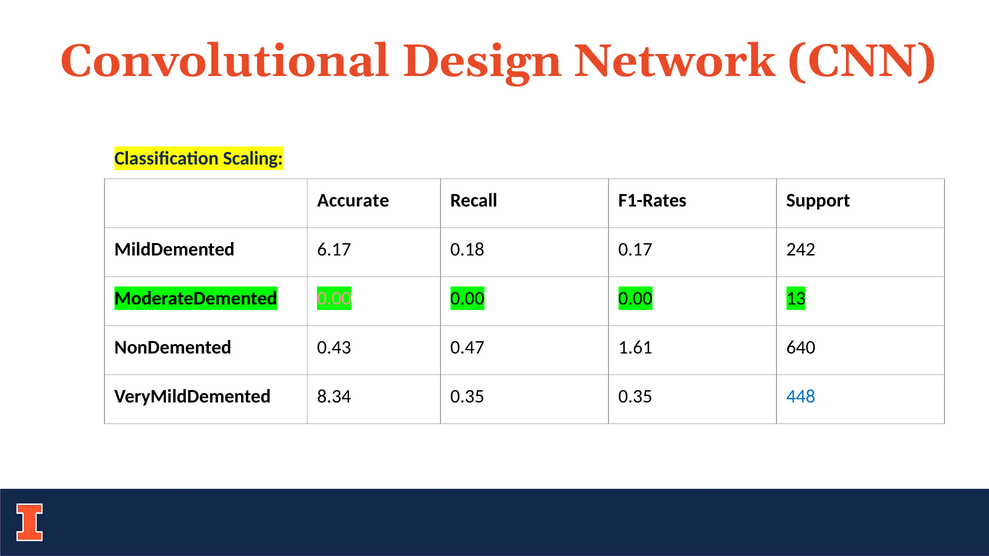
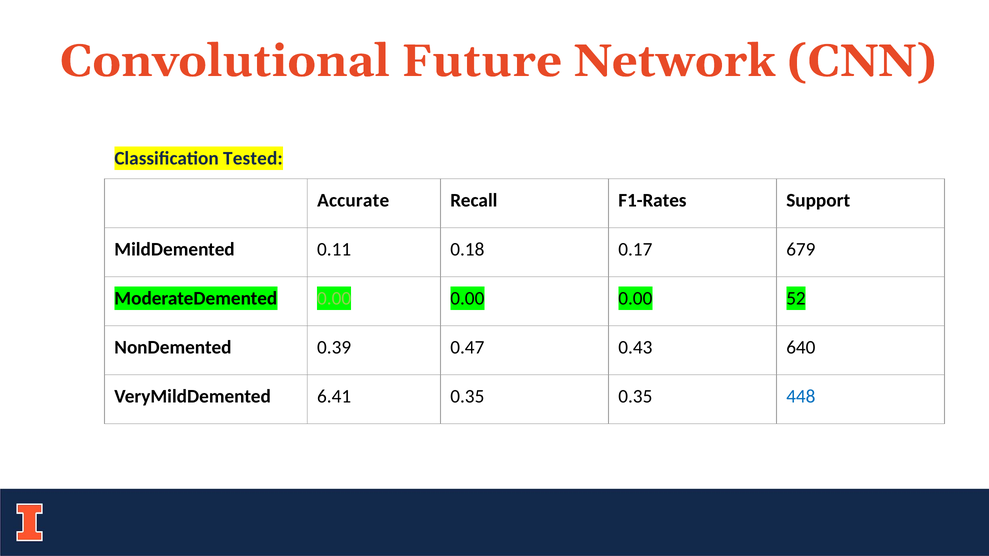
Design: Design -> Future
Scaling: Scaling -> Tested
6.17: 6.17 -> 0.11
242: 242 -> 679
0.00 at (334, 299) colour: pink -> light green
13: 13 -> 52
0.43: 0.43 -> 0.39
1.61: 1.61 -> 0.43
8.34: 8.34 -> 6.41
